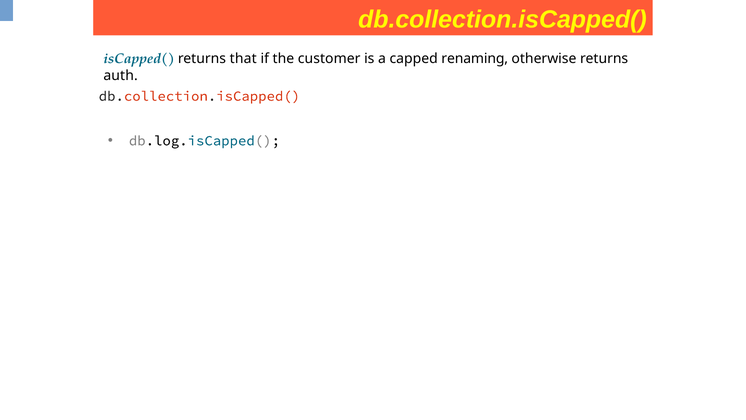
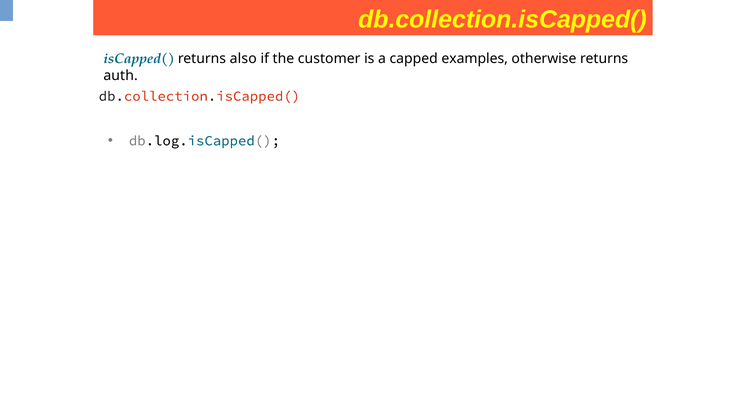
that: that -> also
renaming: renaming -> examples
